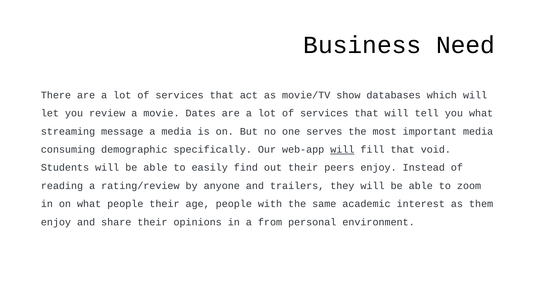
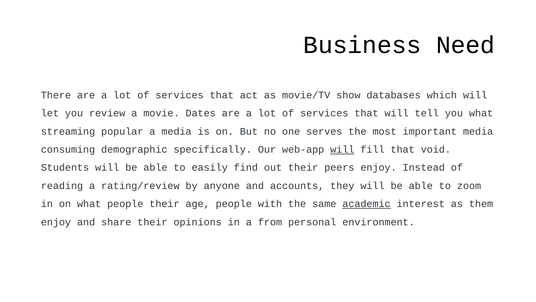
message: message -> popular
trailers: trailers -> accounts
academic underline: none -> present
